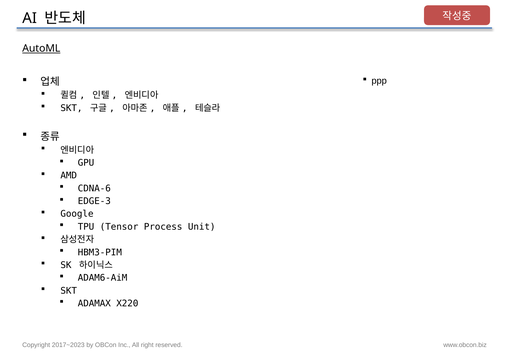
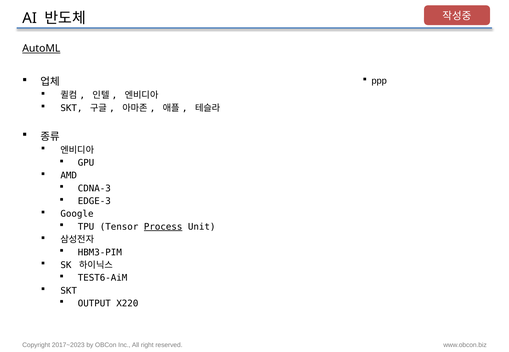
CDNA-6: CDNA-6 -> CDNA-3
Process underline: none -> present
ADAM6-AiM: ADAM6-AiM -> TEST6-AiM
ADAMAX: ADAMAX -> OUTPUT
